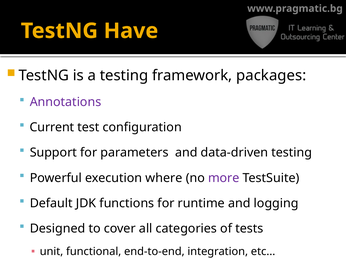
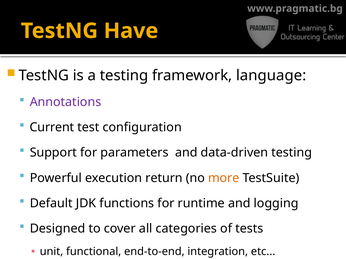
packages: packages -> language
where: where -> return
more colour: purple -> orange
